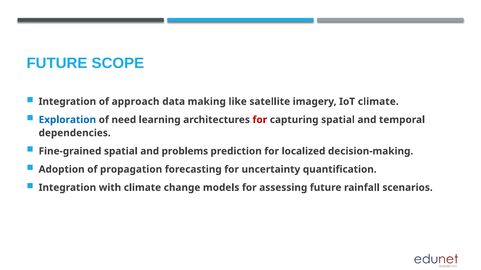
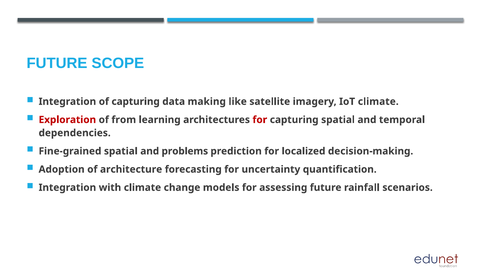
of approach: approach -> capturing
Exploration colour: blue -> red
need: need -> from
propagation: propagation -> architecture
